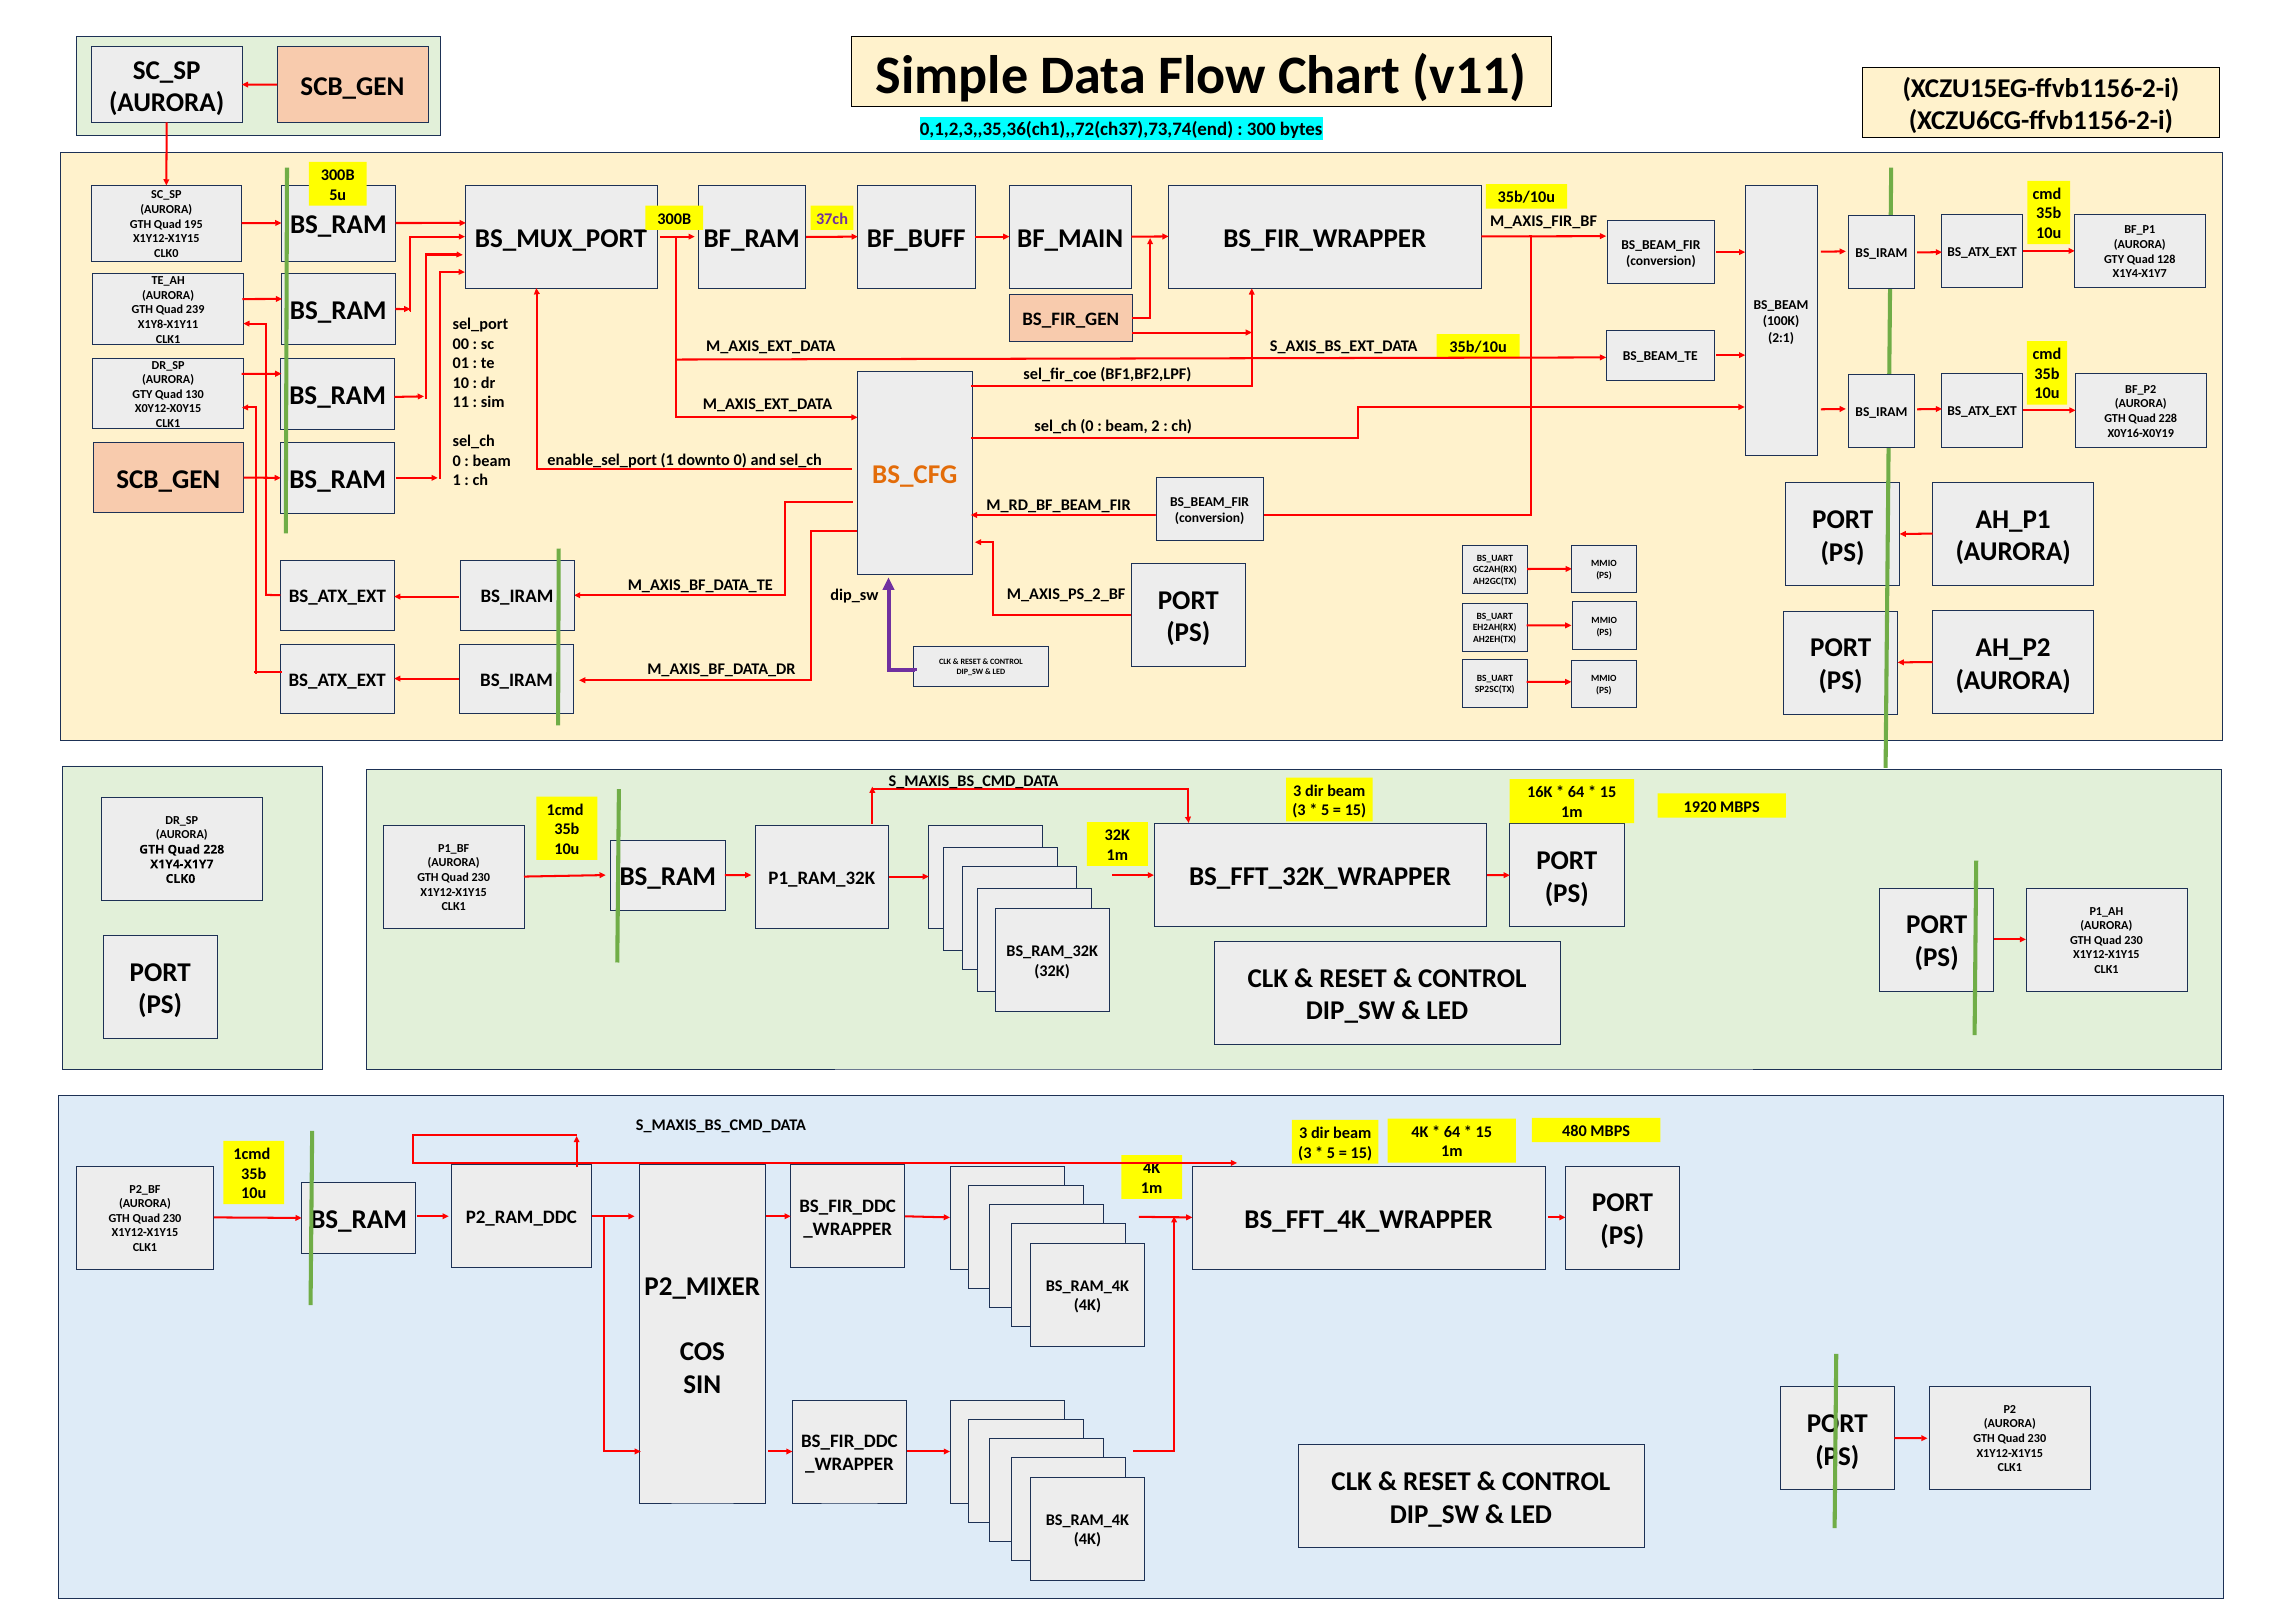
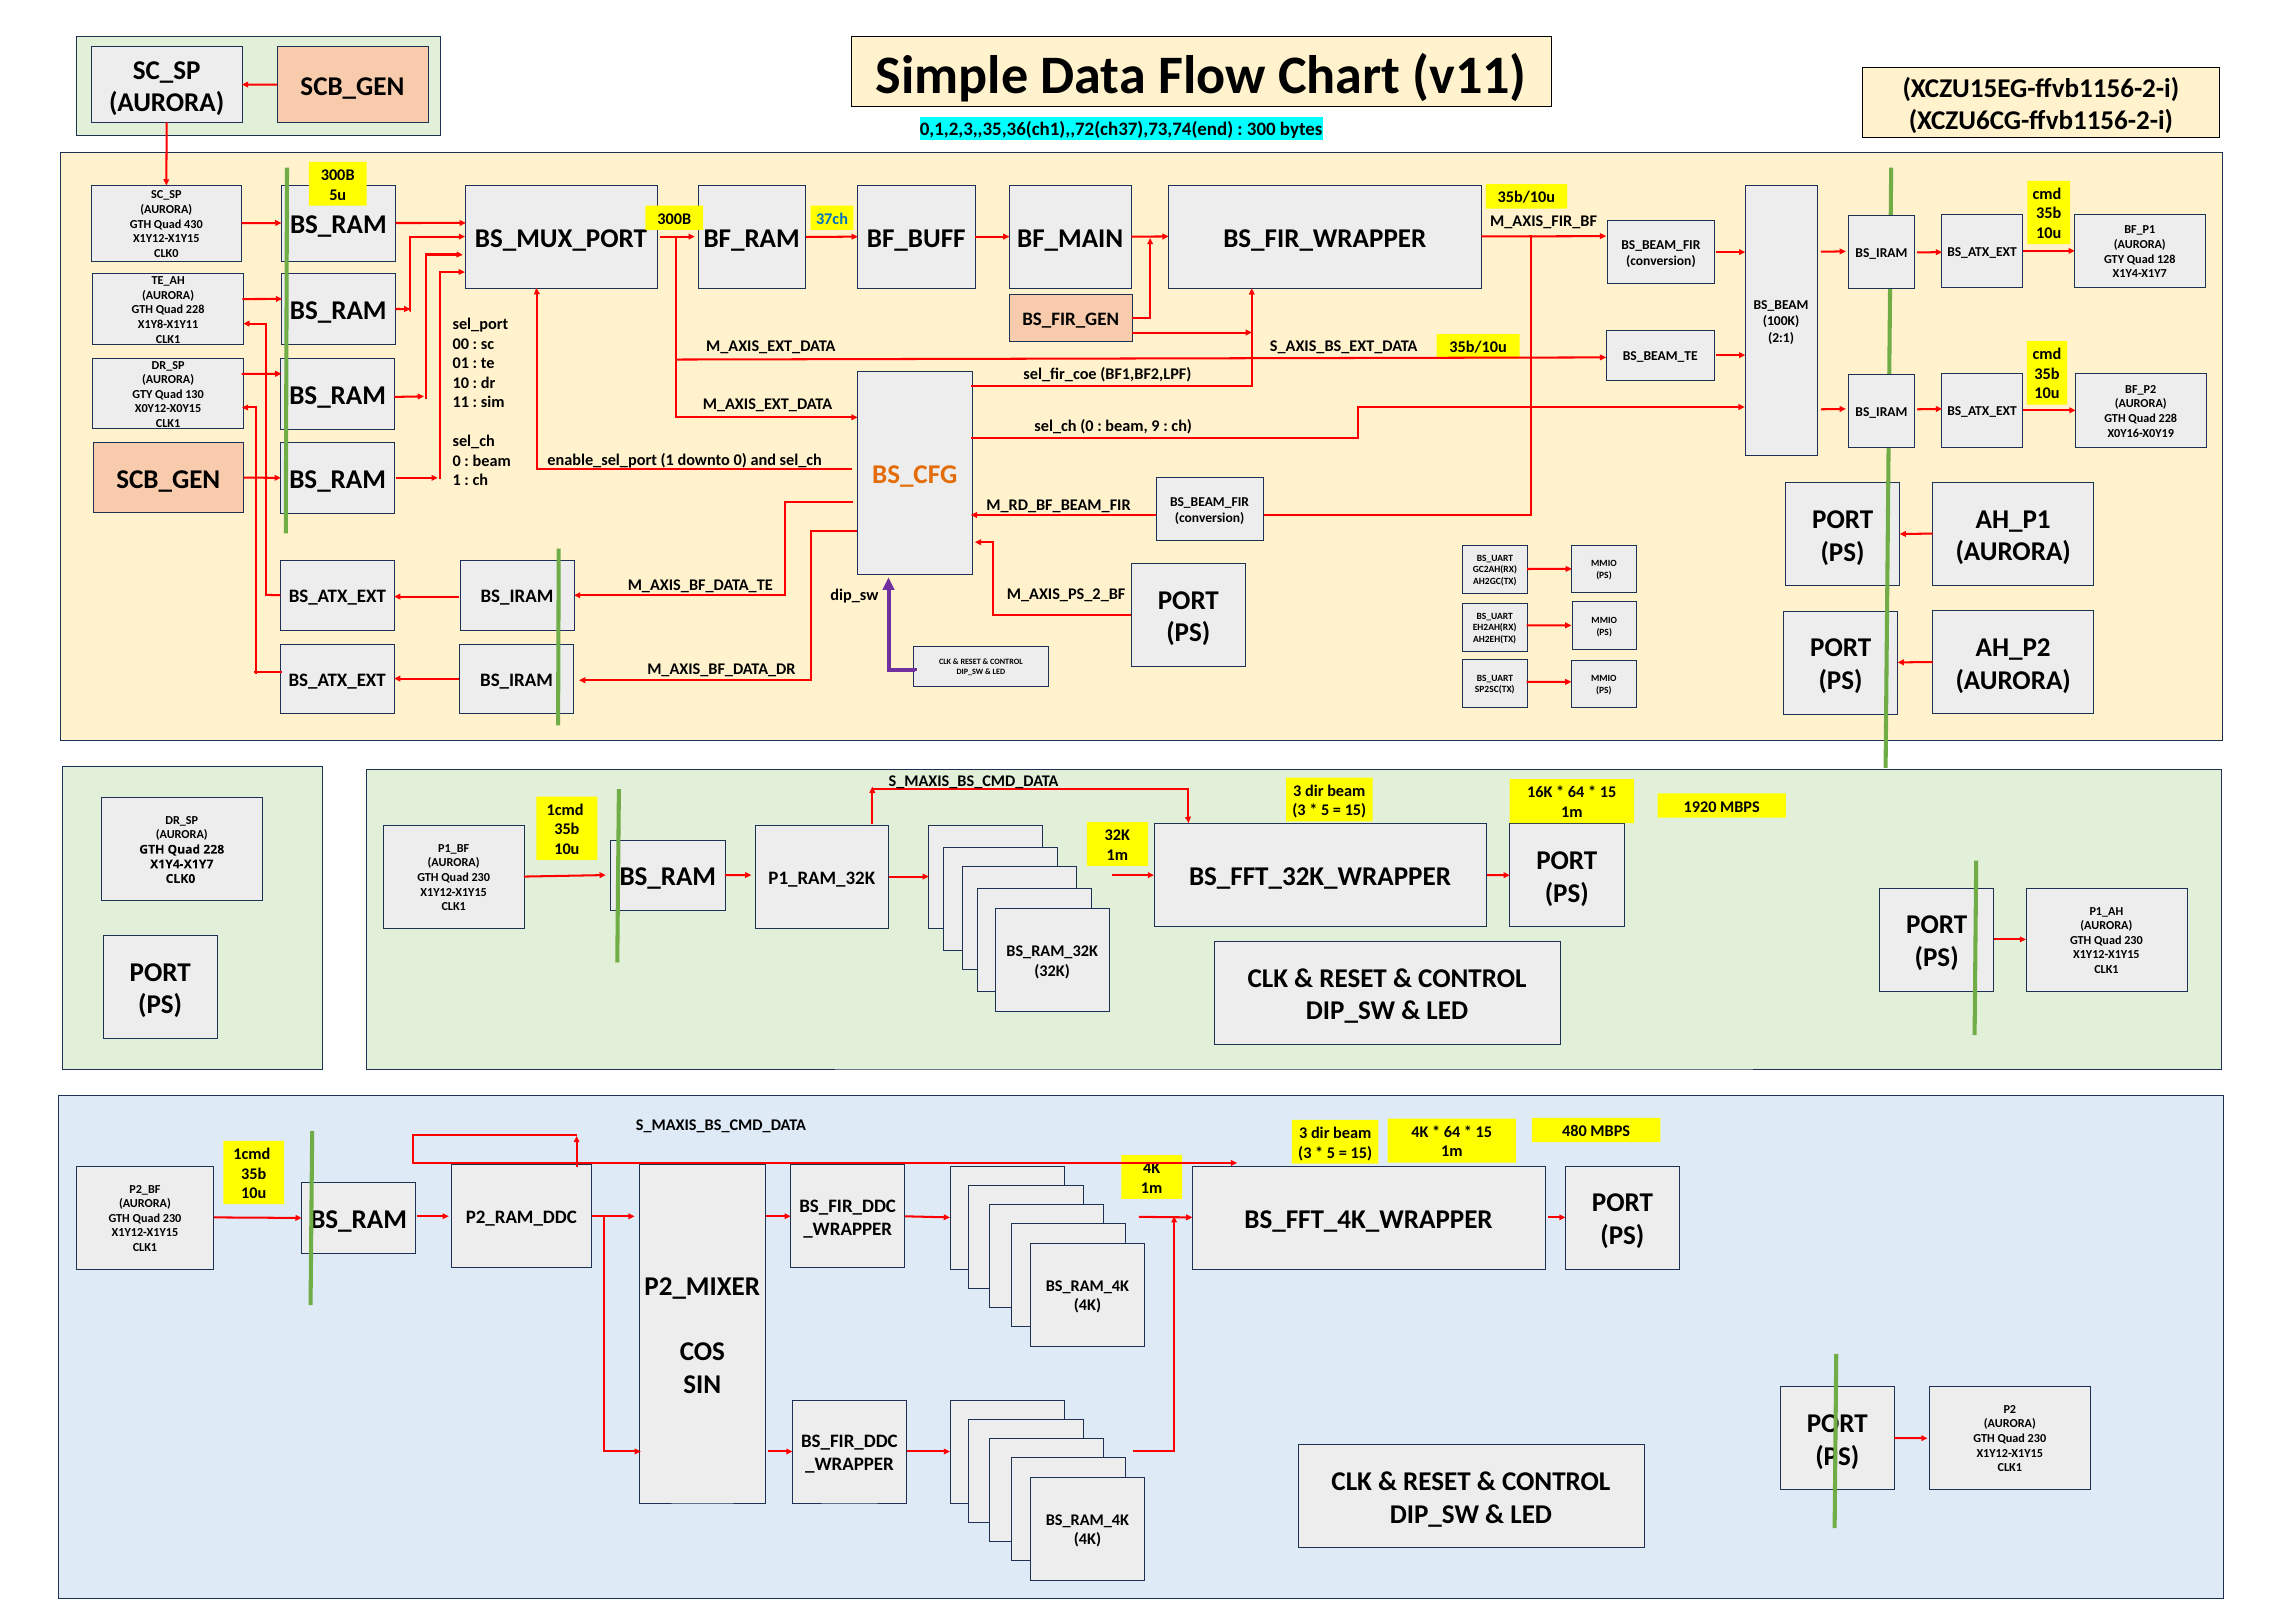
37ch colour: purple -> blue
195: 195 -> 430
239 at (195, 310): 239 -> 228
2: 2 -> 9
